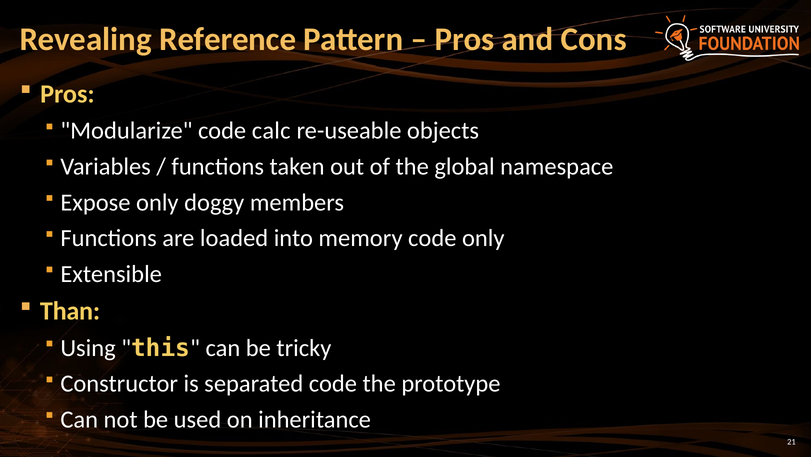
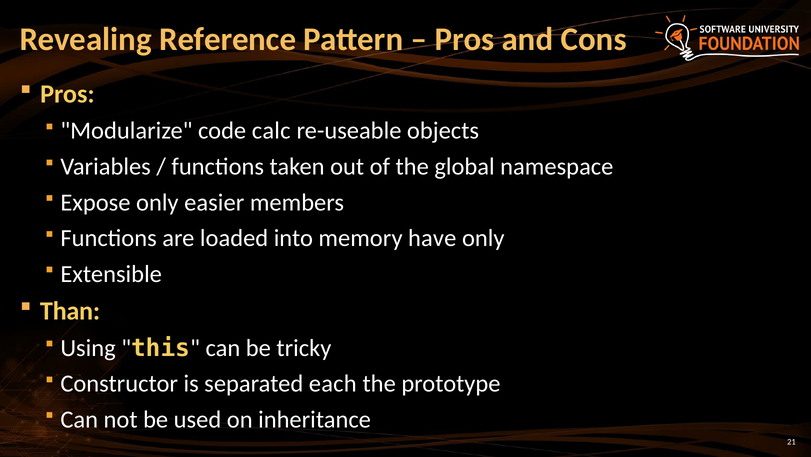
doggy: doggy -> easier
memory code: code -> have
separated code: code -> each
